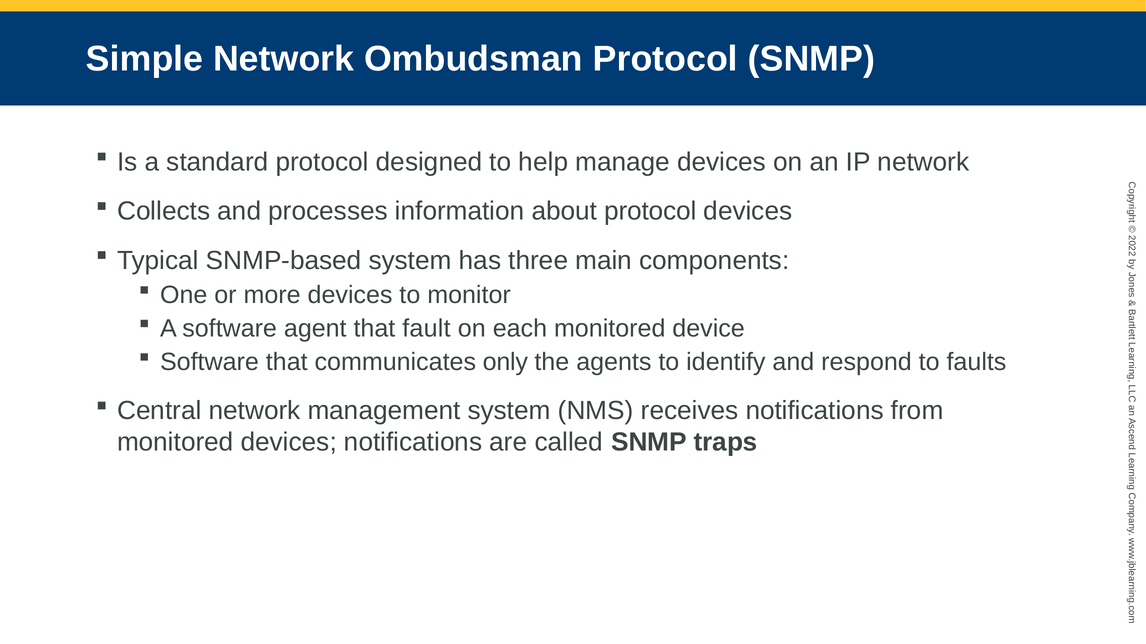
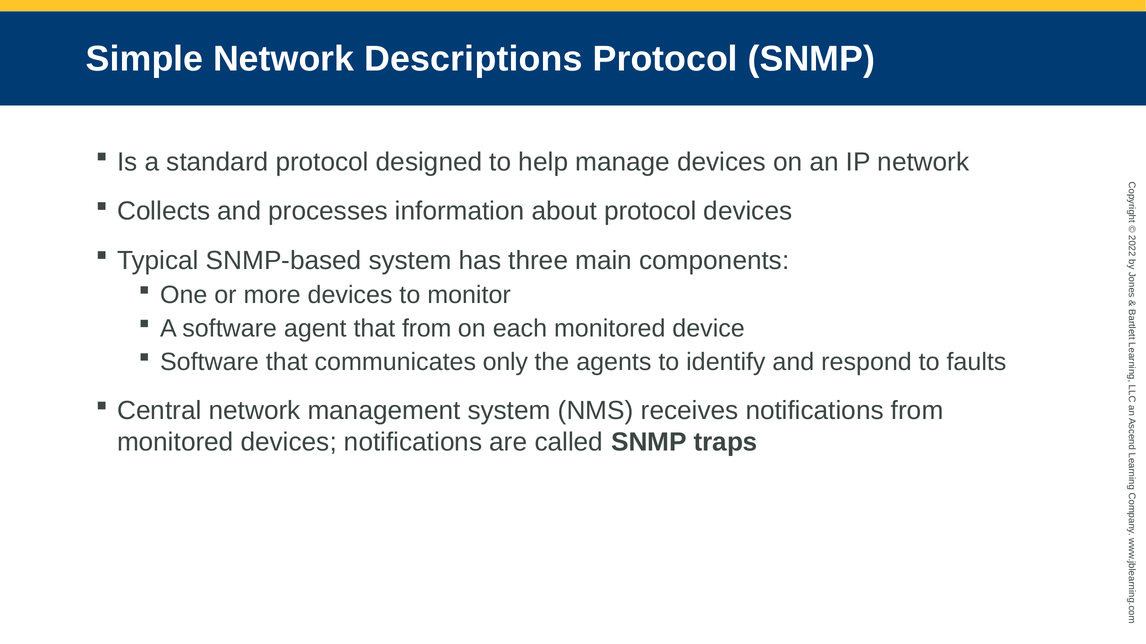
Ombudsman: Ombudsman -> Descriptions
that fault: fault -> from
